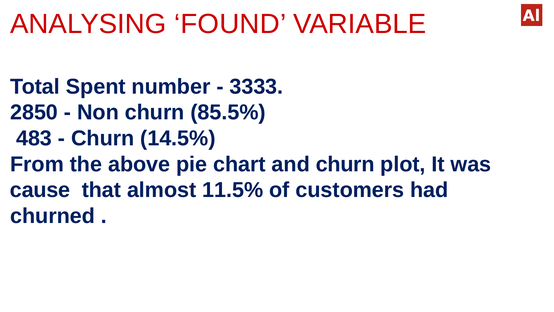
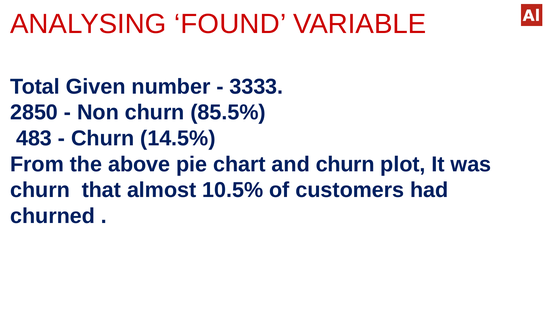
Spent: Spent -> Given
cause at (40, 190): cause -> churn
11.5%: 11.5% -> 10.5%
